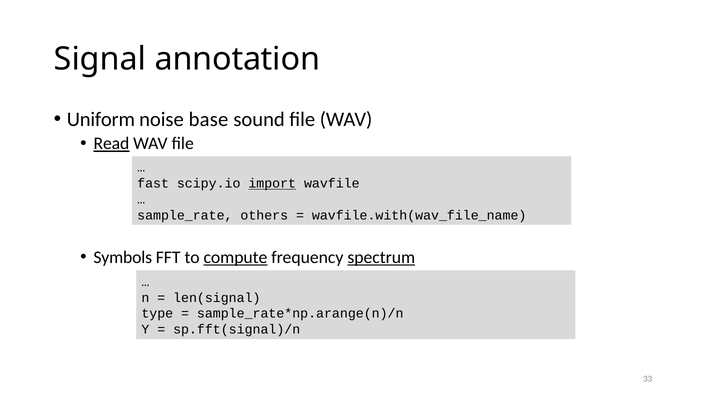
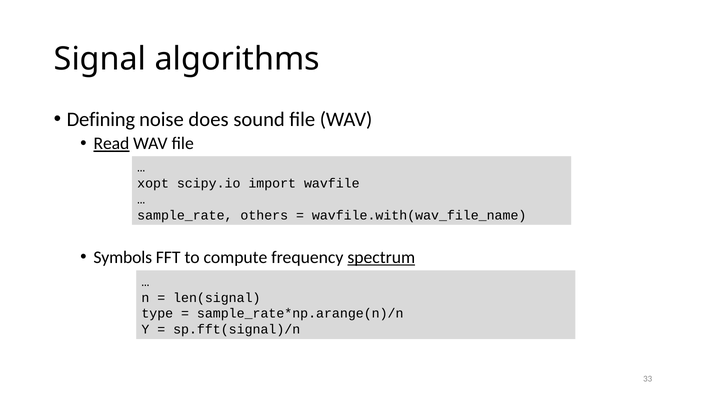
annotation: annotation -> algorithms
Uniform: Uniform -> Defining
base: base -> does
fast: fast -> xopt
import underline: present -> none
compute underline: present -> none
